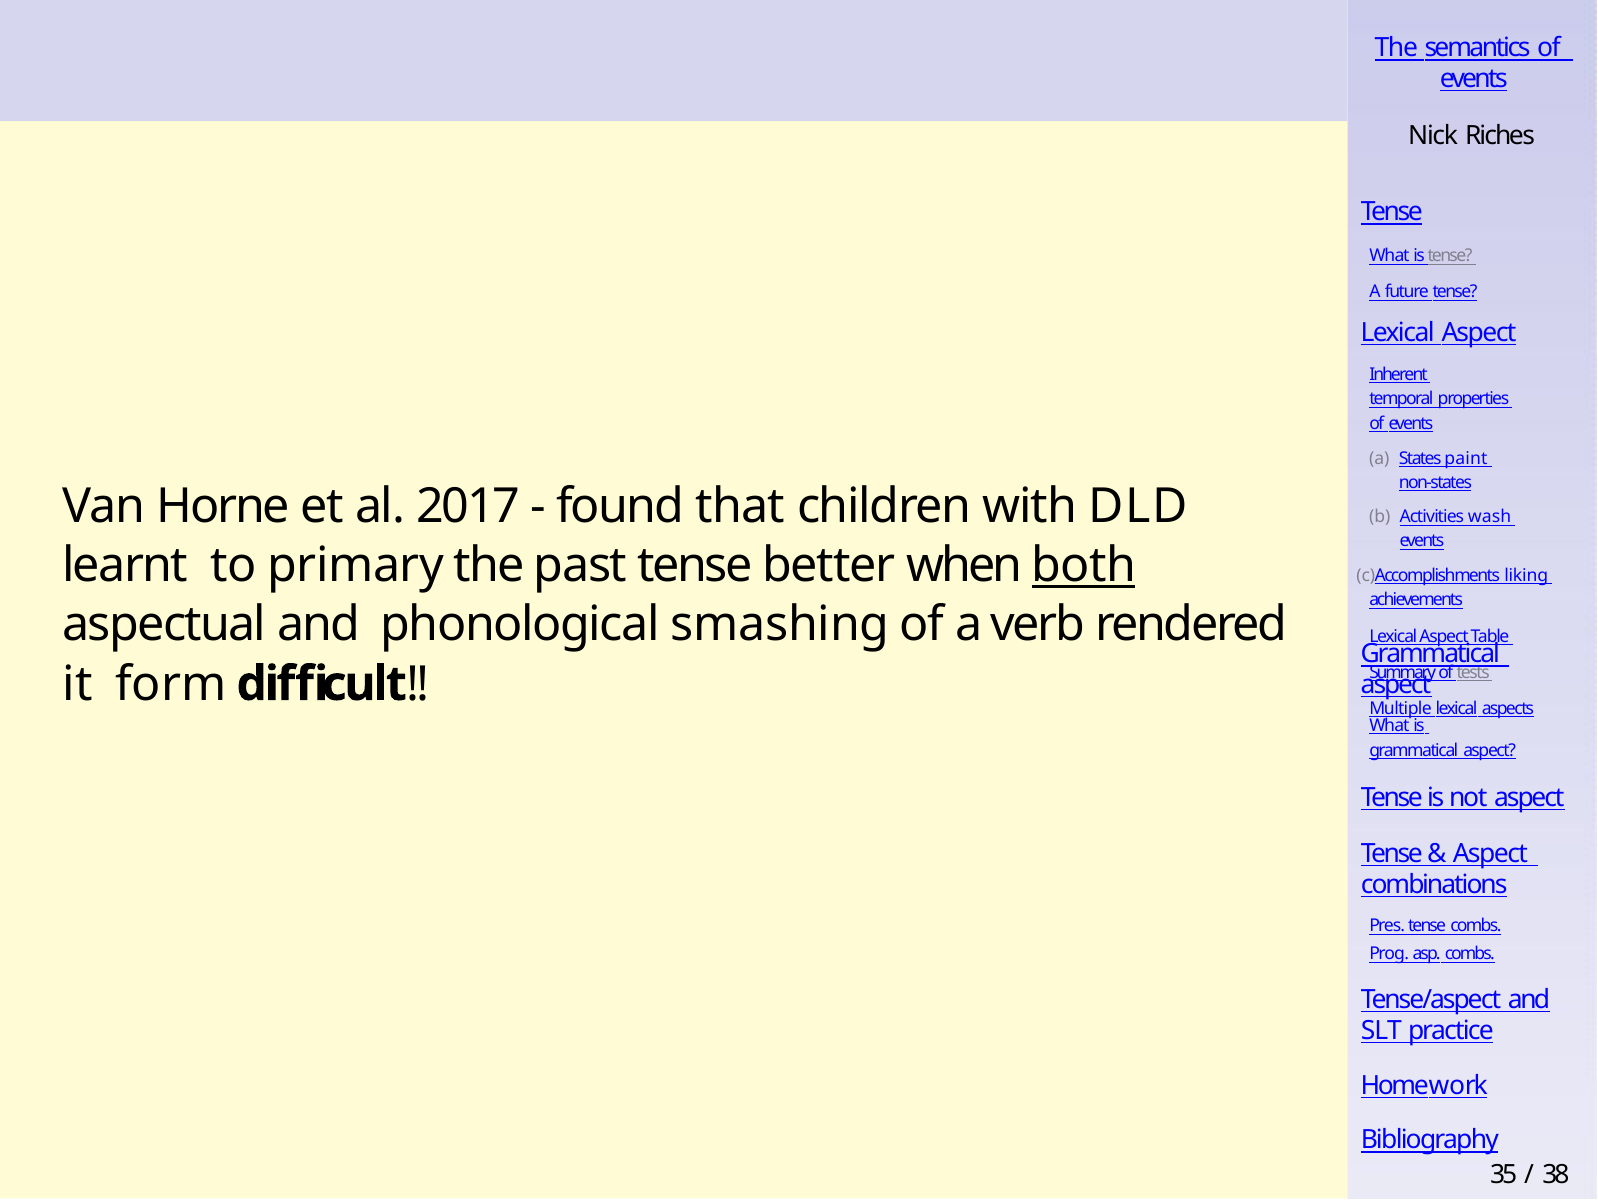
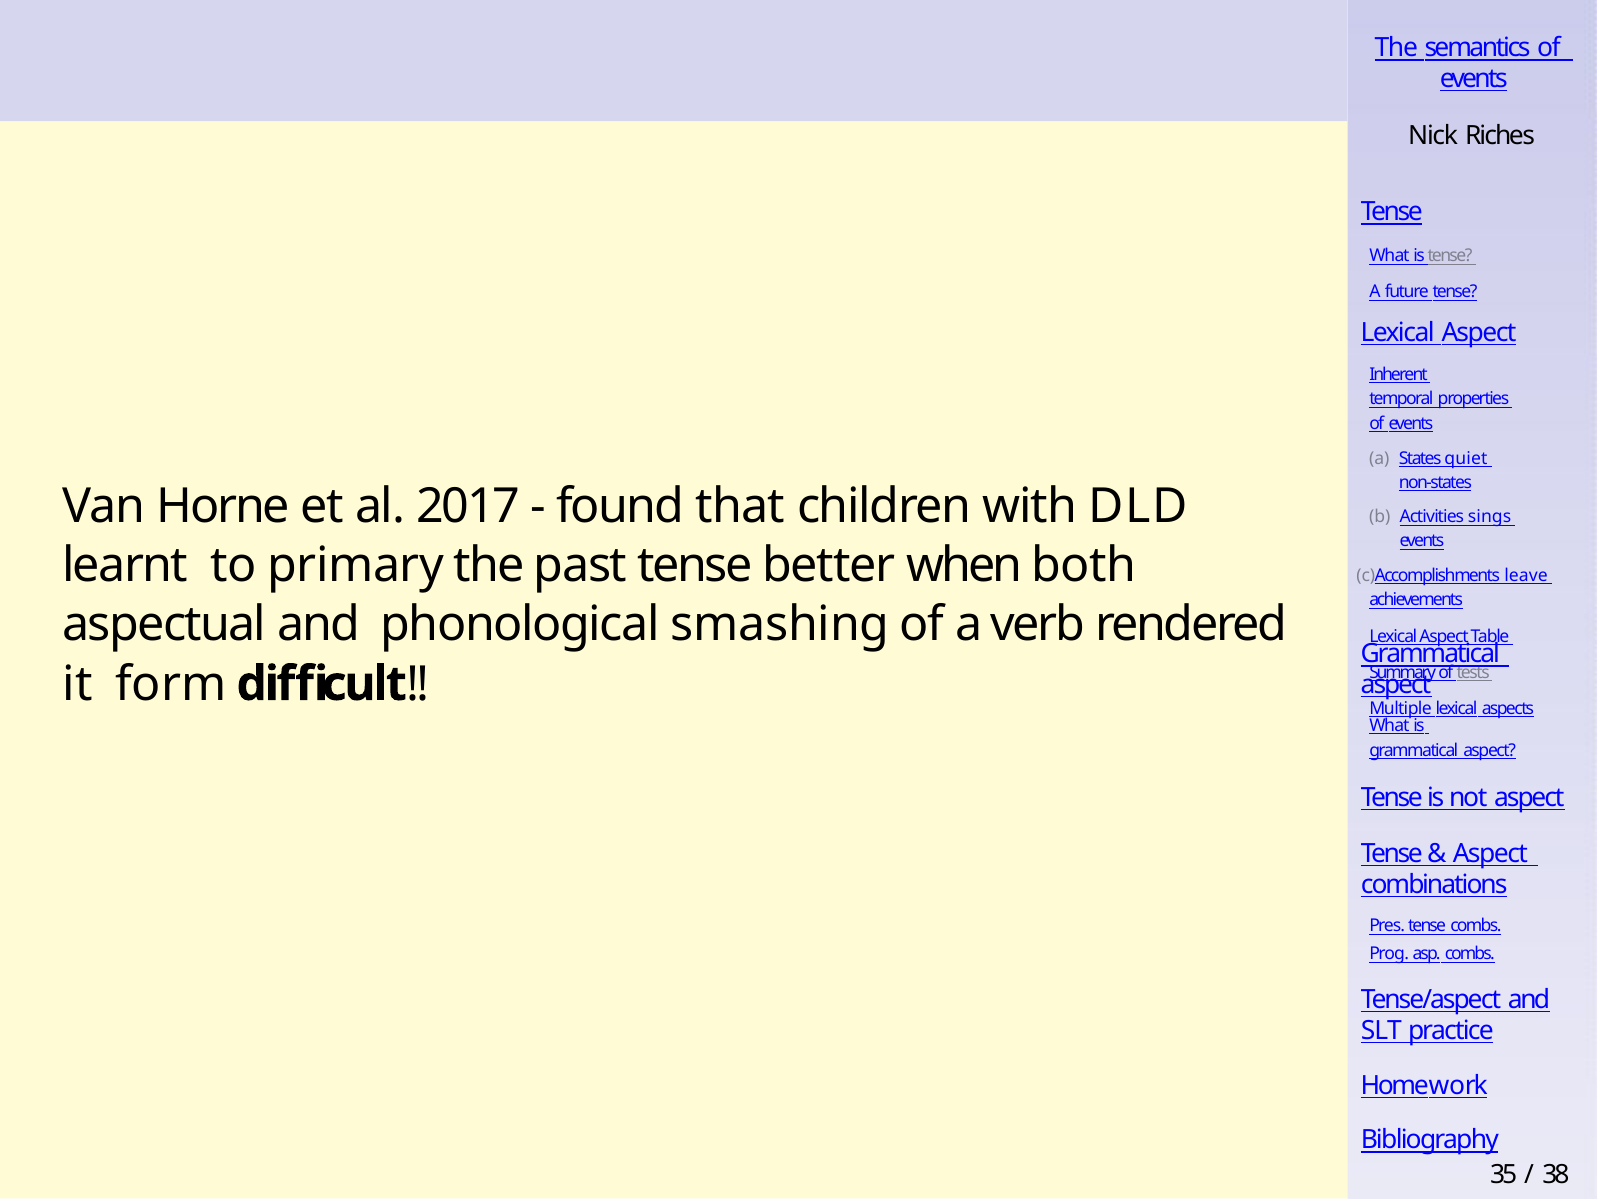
paint: paint -> quiet
wash: wash -> sings
both underline: present -> none
liking: liking -> leave
